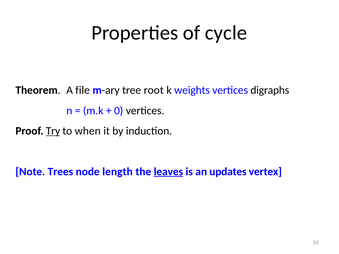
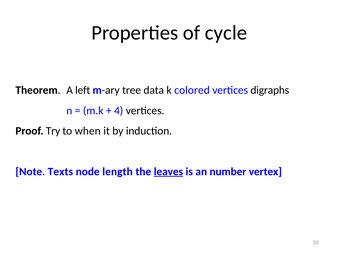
file: file -> left
root: root -> data
weights: weights -> colored
0: 0 -> 4
Try underline: present -> none
Trees: Trees -> Texts
updates: updates -> number
